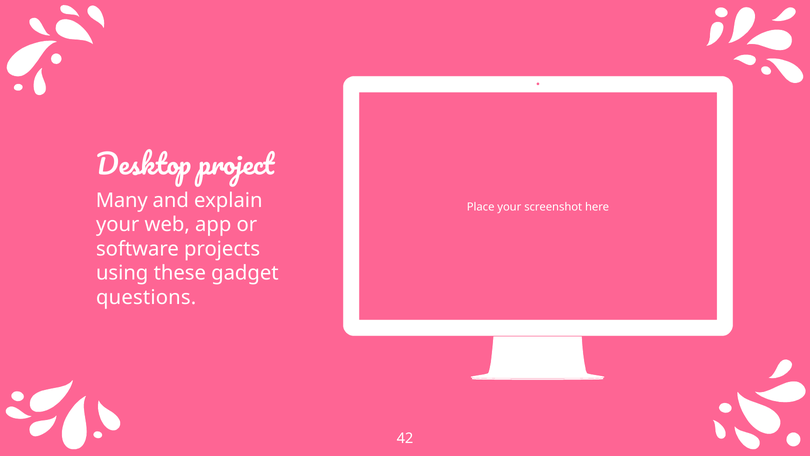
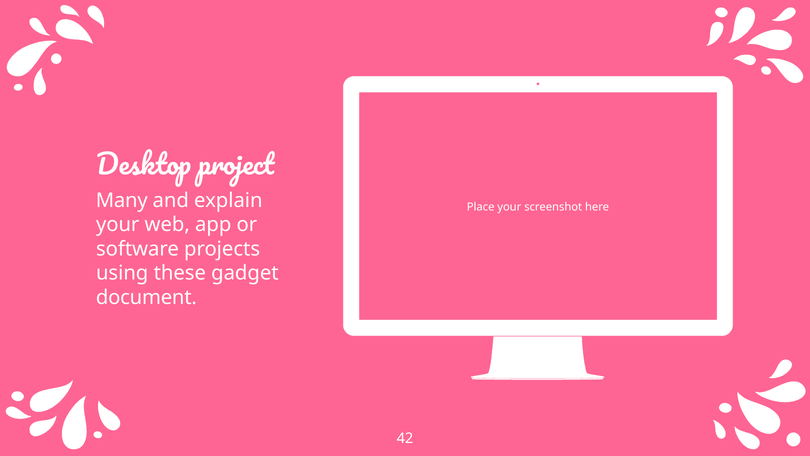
questions: questions -> document
